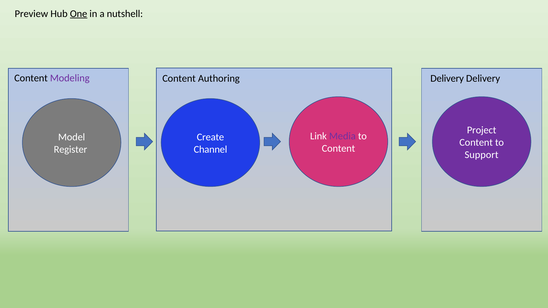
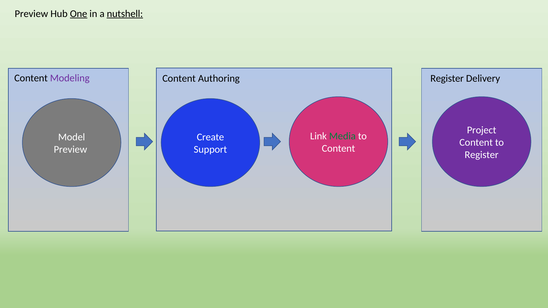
nutshell underline: none -> present
Authoring Delivery: Delivery -> Register
Media colour: purple -> green
Register at (70, 150): Register -> Preview
Channel: Channel -> Support
Support at (482, 155): Support -> Register
